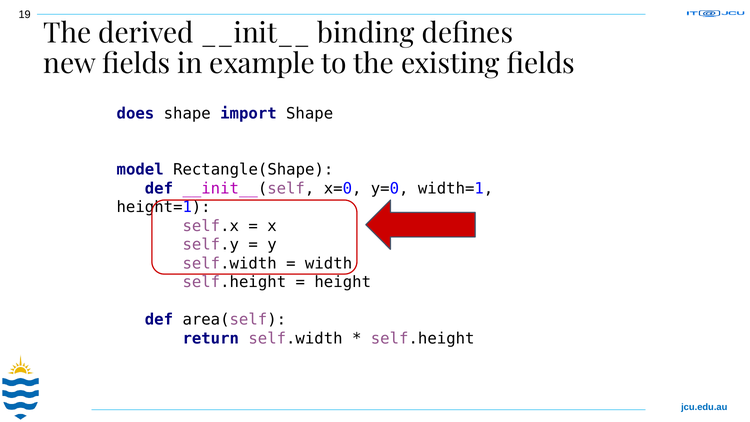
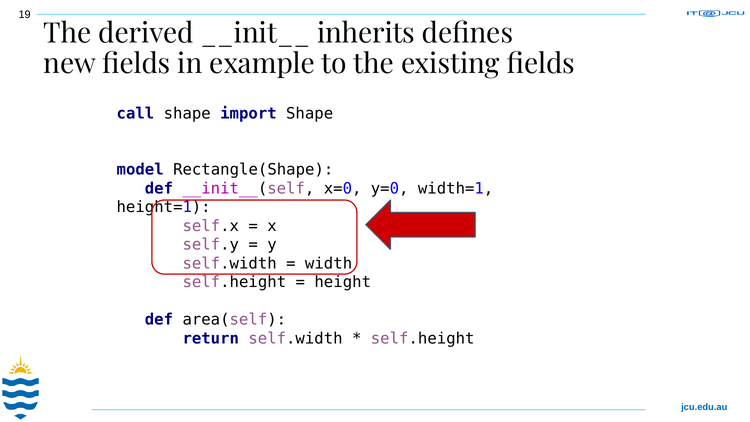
binding: binding -> inherits
does: does -> call
